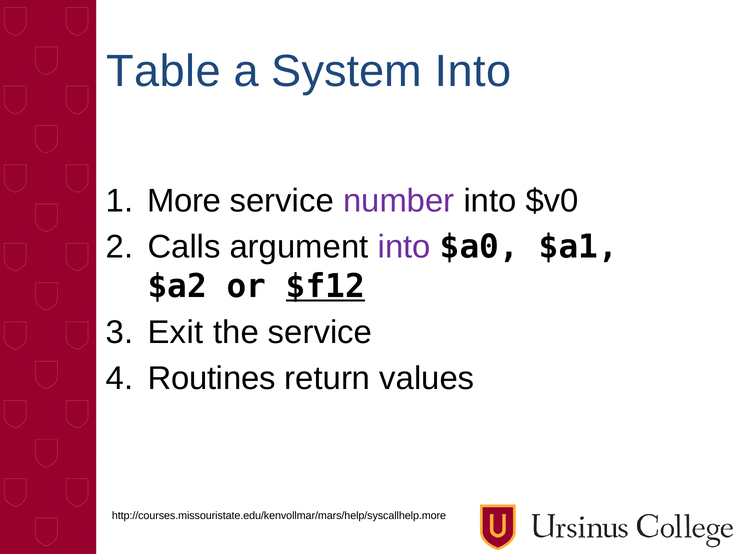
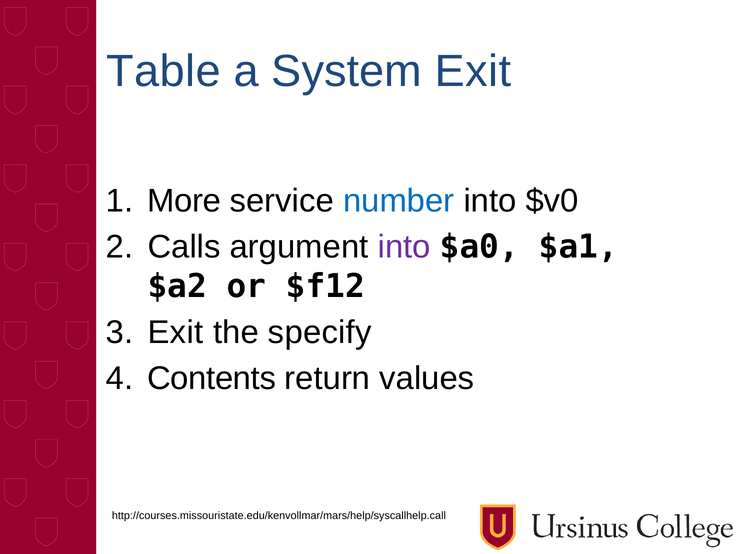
System Into: Into -> Exit
number colour: purple -> blue
$f12 underline: present -> none
the service: service -> specify
Routines: Routines -> Contents
http://courses.missouristate.edu/kenvollmar/mars/help/syscallhelp.more: http://courses.missouristate.edu/kenvollmar/mars/help/syscallhelp.more -> http://courses.missouristate.edu/kenvollmar/mars/help/syscallhelp.call
